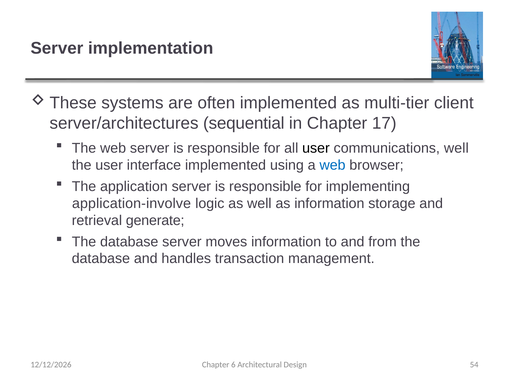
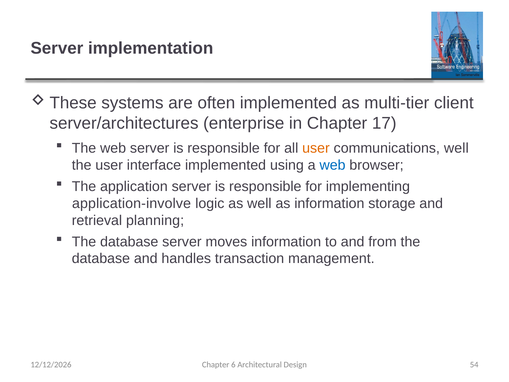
sequential: sequential -> enterprise
user at (316, 148) colour: black -> orange
generate: generate -> planning
